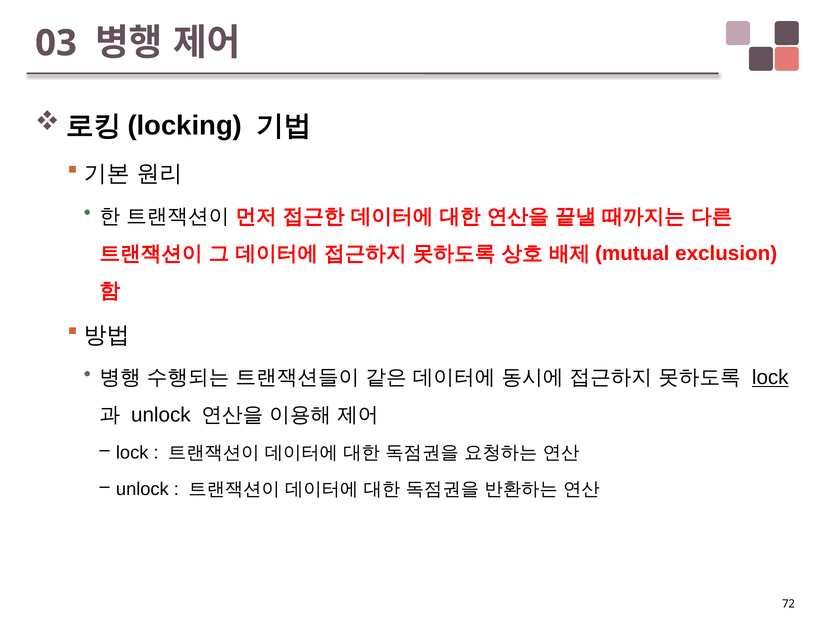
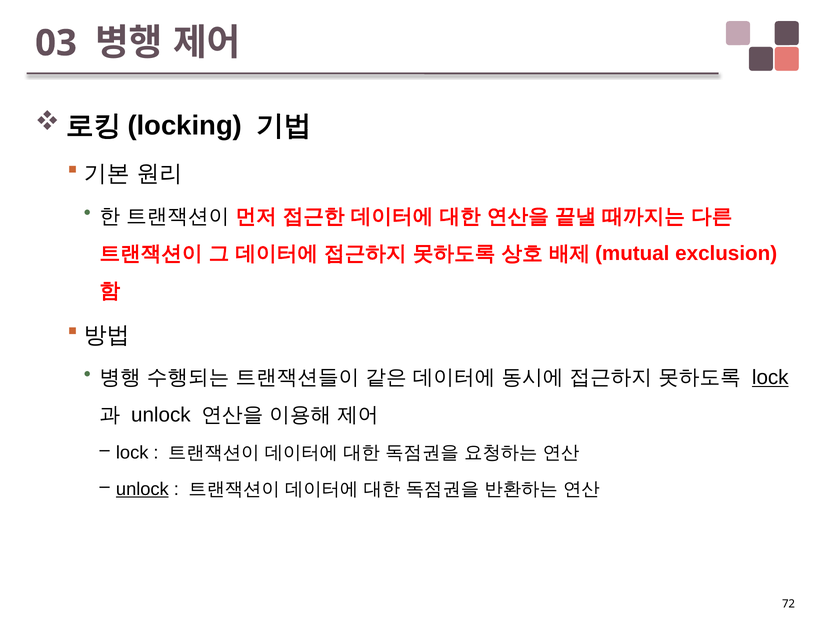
unlock at (142, 489) underline: none -> present
